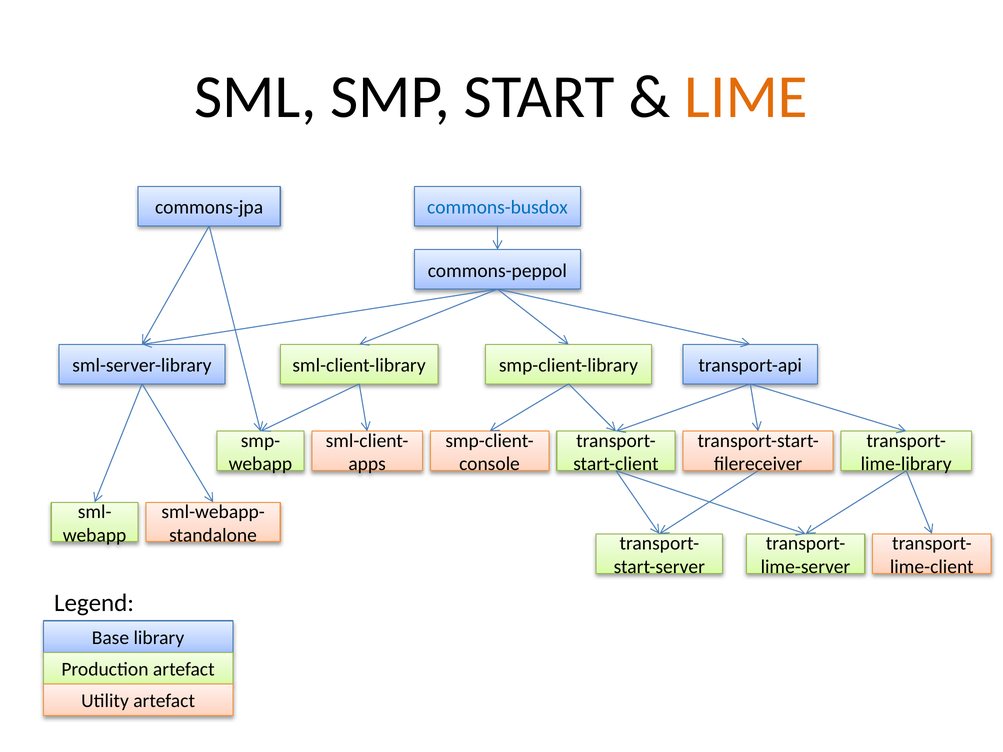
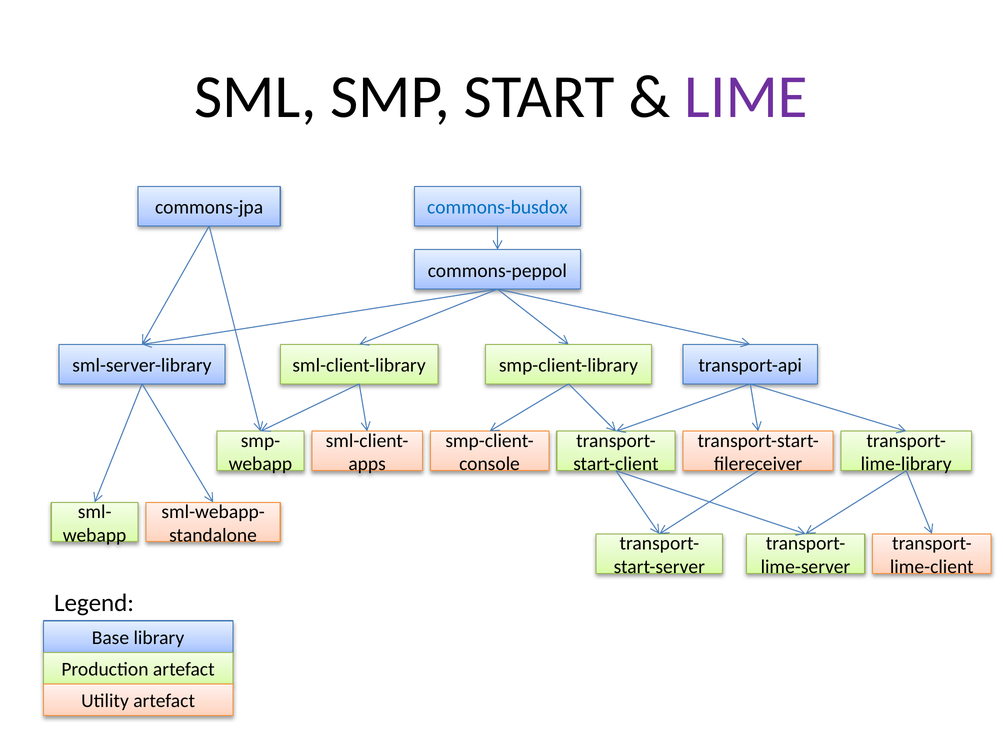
LIME colour: orange -> purple
